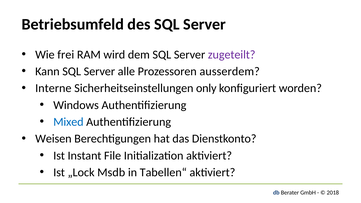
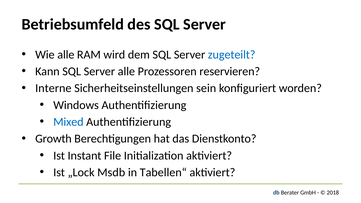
Wie frei: frei -> alle
zugeteilt colour: purple -> blue
ausserdem: ausserdem -> reservieren
only: only -> sein
Weisen: Weisen -> Growth
